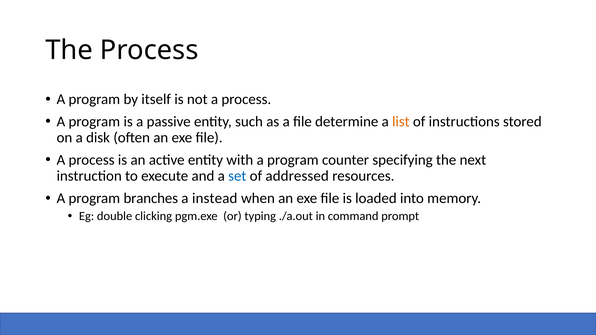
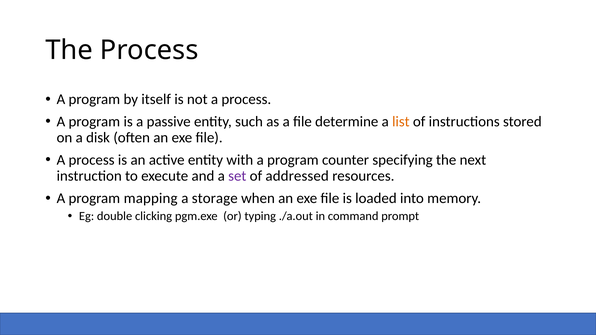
set colour: blue -> purple
branches: branches -> mapping
instead: instead -> storage
